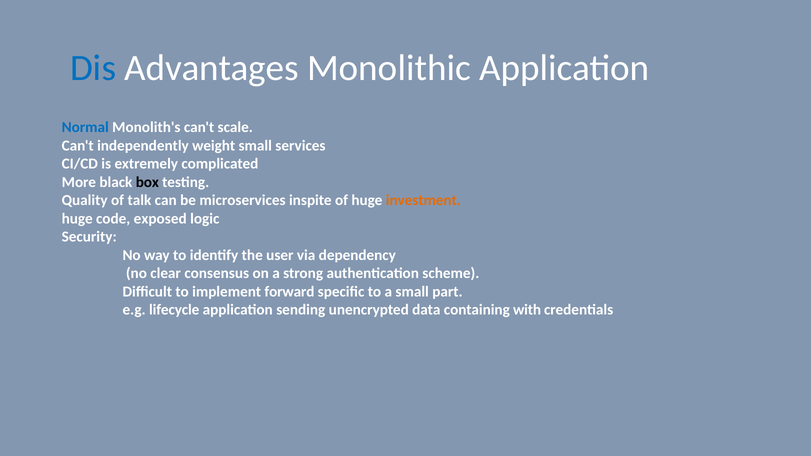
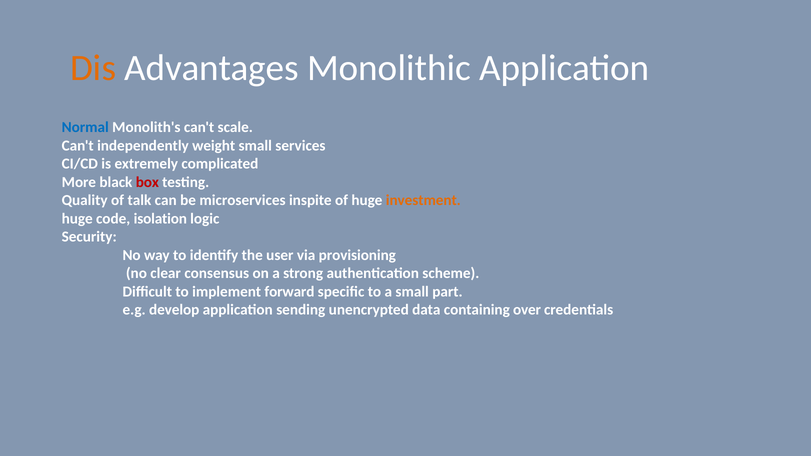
Dis colour: blue -> orange
box colour: black -> red
exposed: exposed -> isolation
dependency: dependency -> provisioning
lifecycle: lifecycle -> develop
with: with -> over
